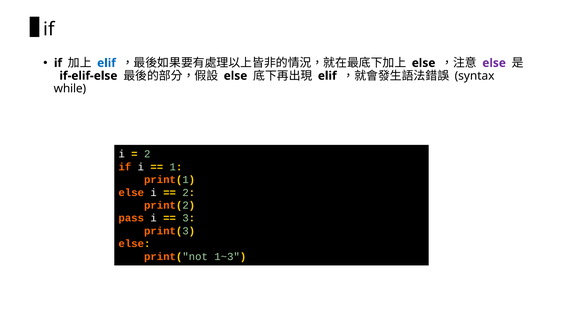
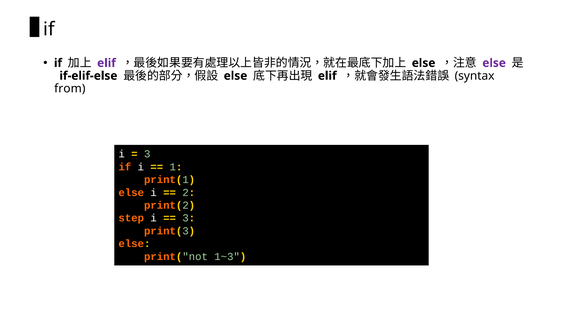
elif at (106, 63) colour: blue -> purple
while: while -> from
2 at (147, 154): 2 -> 3
pass: pass -> step
